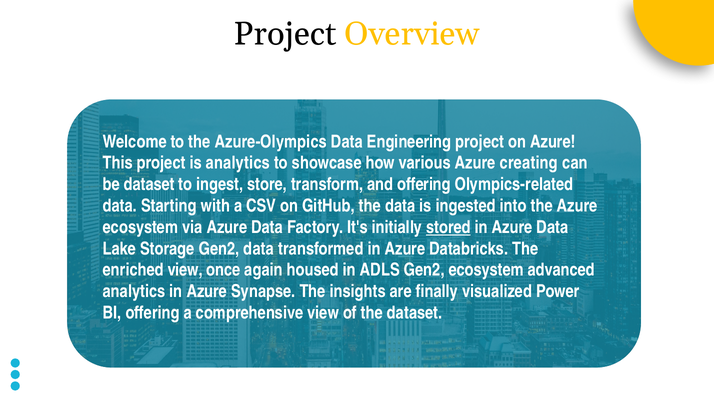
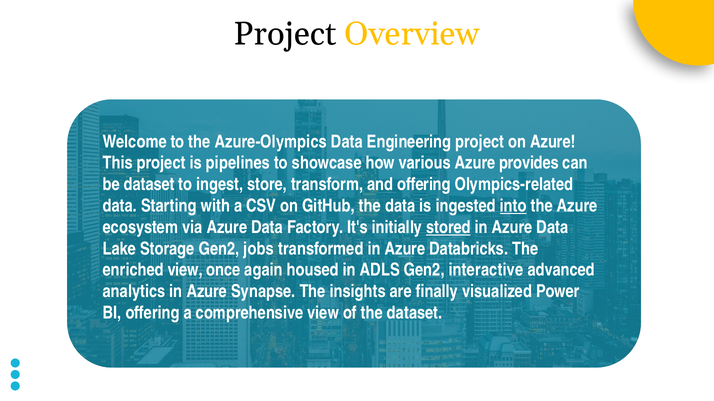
is analytics: analytics -> pipelines
creating: creating -> provides
into underline: none -> present
Gen2 data: data -> jobs
Gen2 ecosystem: ecosystem -> interactive
